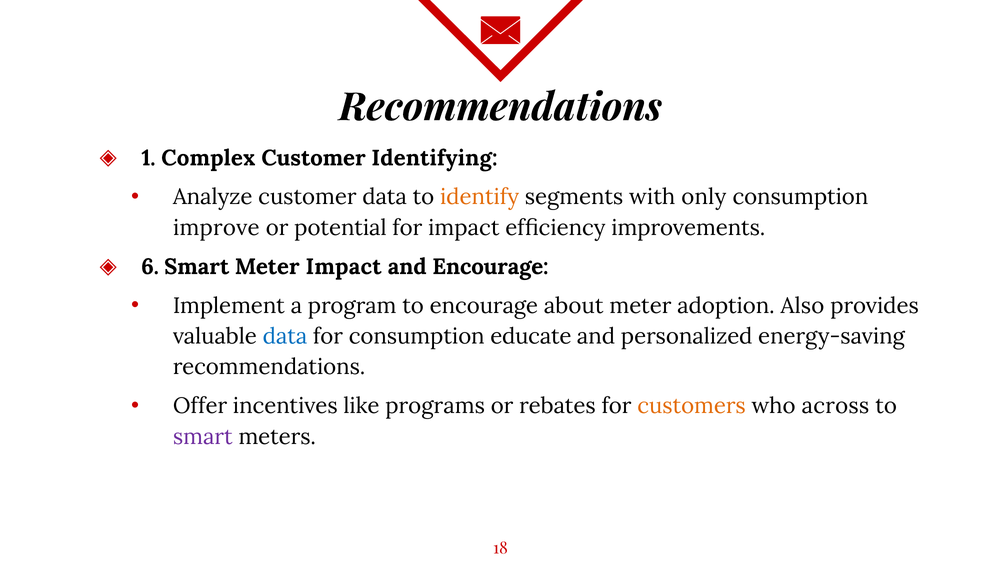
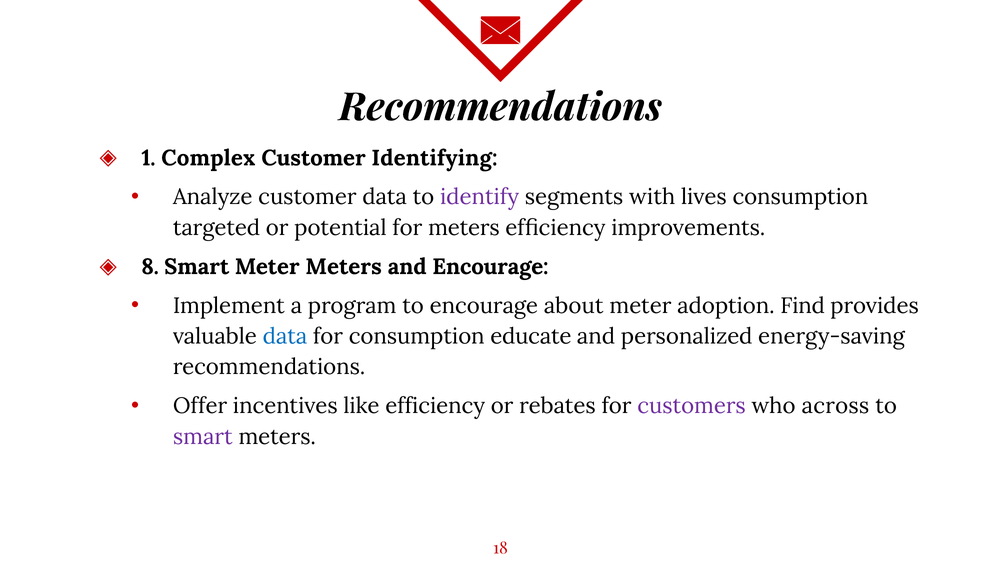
identify colour: orange -> purple
only: only -> lives
improve: improve -> targeted
for impact: impact -> meters
6: 6 -> 8
Meter Impact: Impact -> Meters
Also: Also -> Find
like programs: programs -> efficiency
customers colour: orange -> purple
